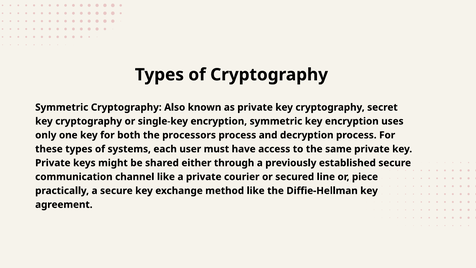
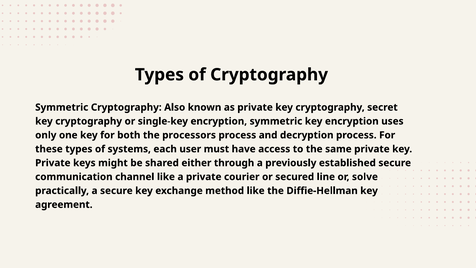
piece: piece -> solve
